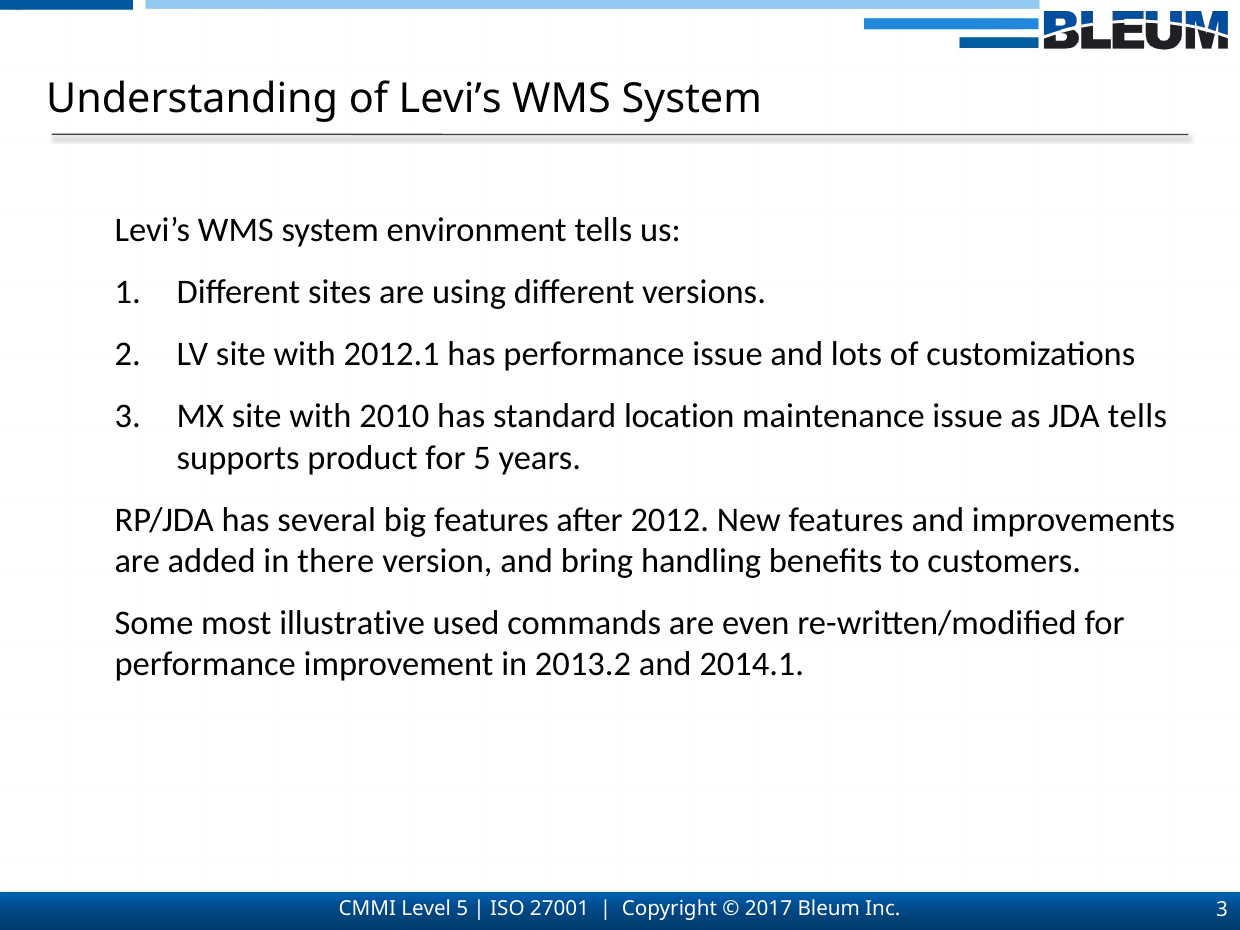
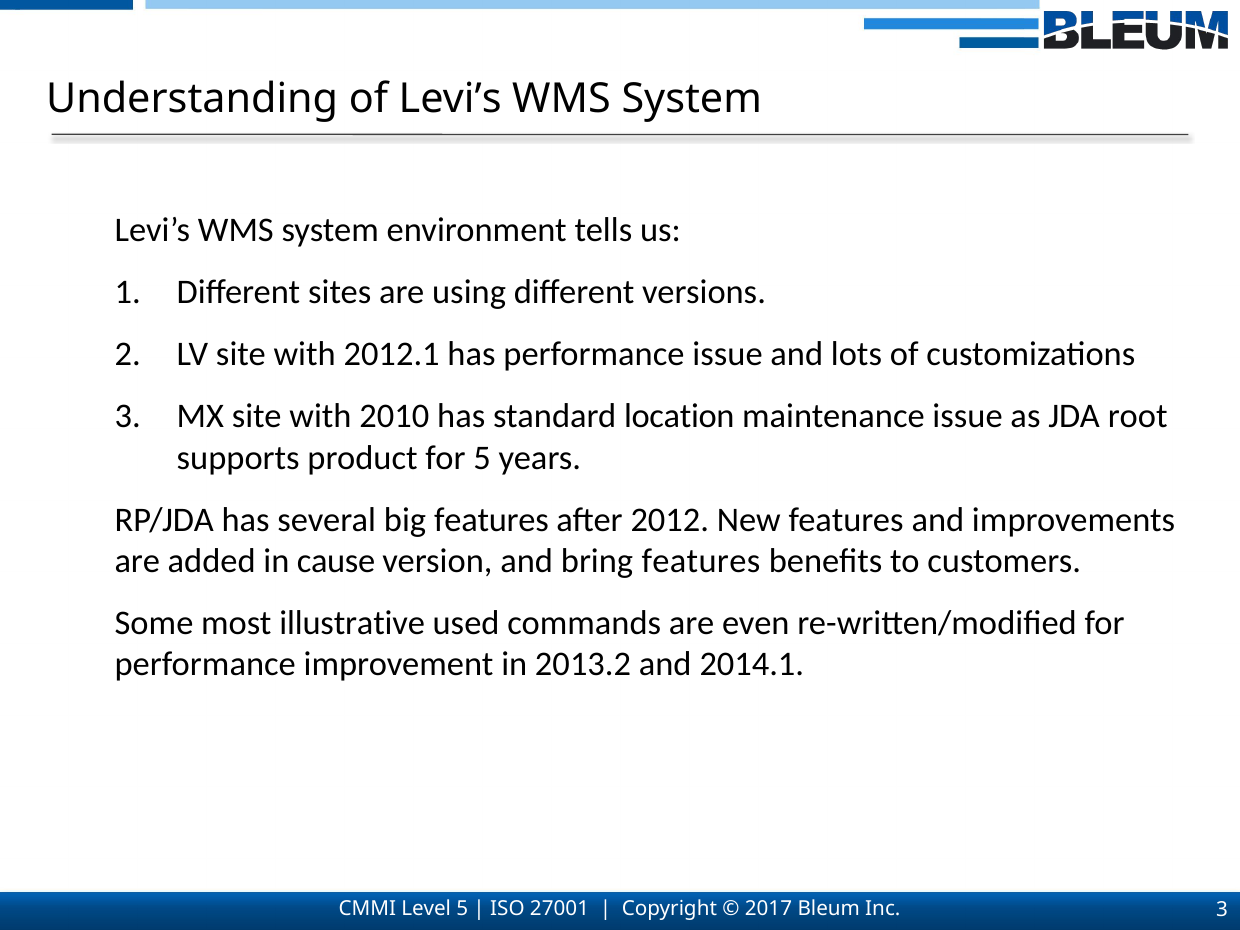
JDA tells: tells -> root
there: there -> cause
bring handling: handling -> features
